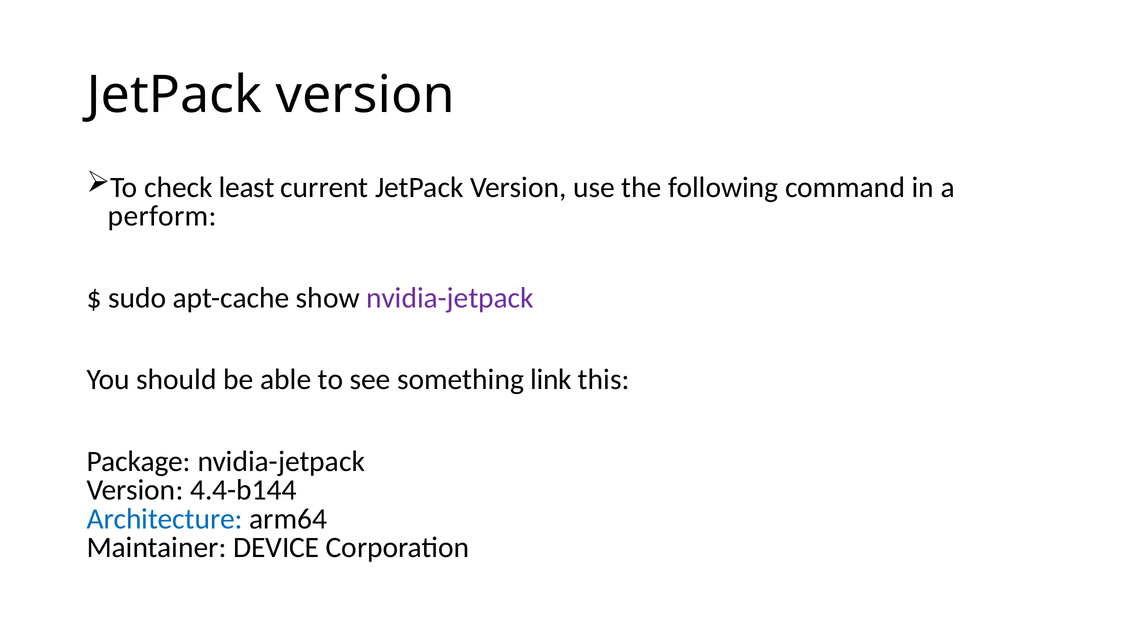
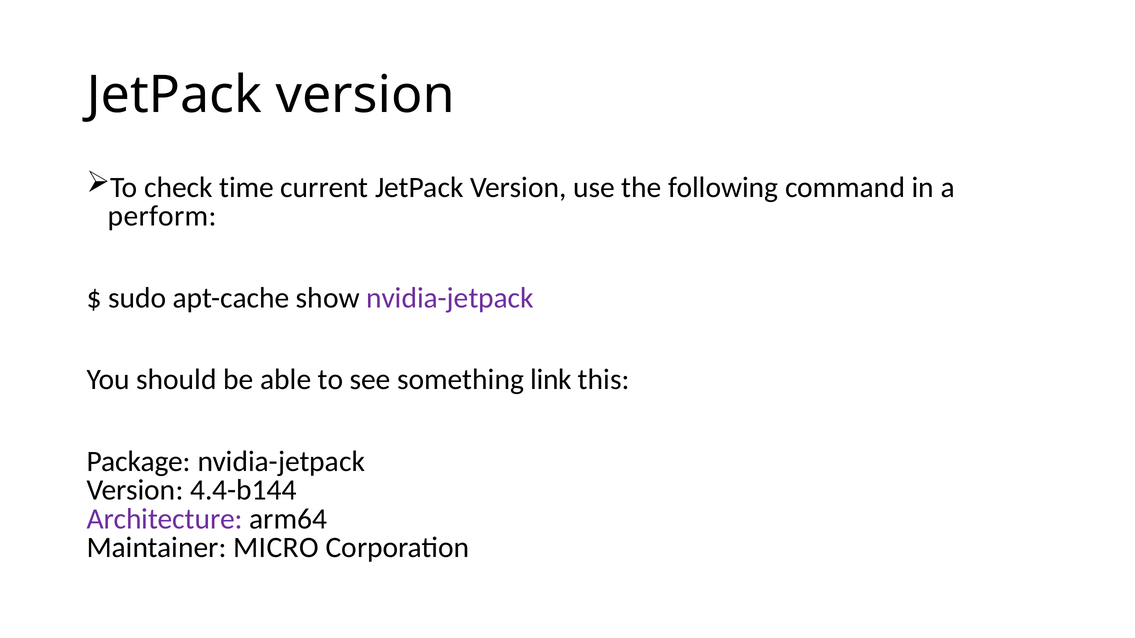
least: least -> time
Architecture colour: blue -> purple
DEVICE: DEVICE -> MICRO
